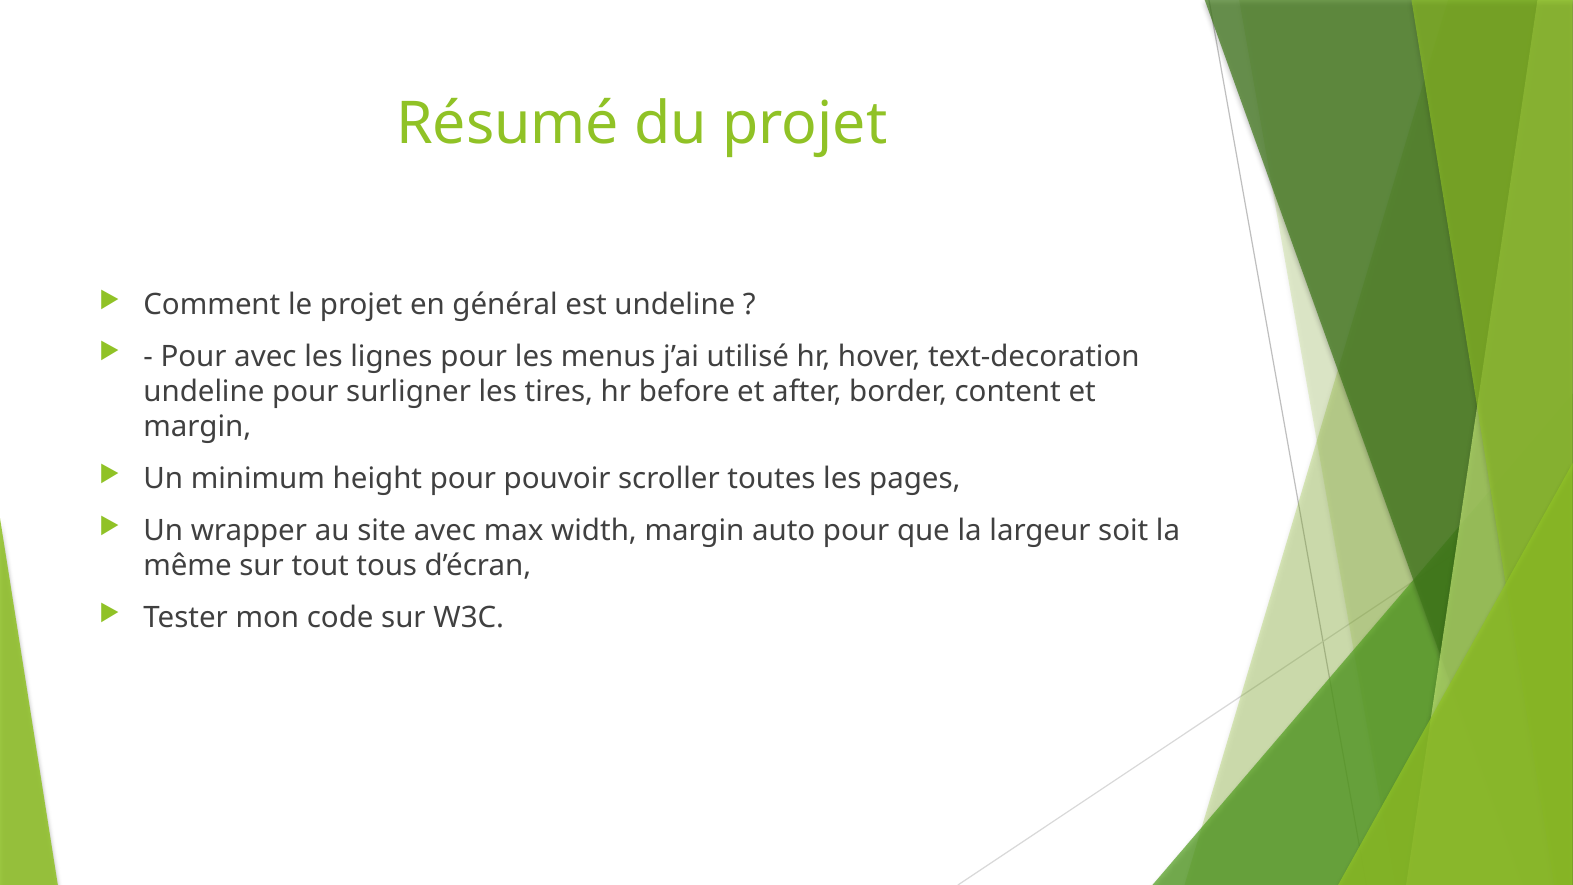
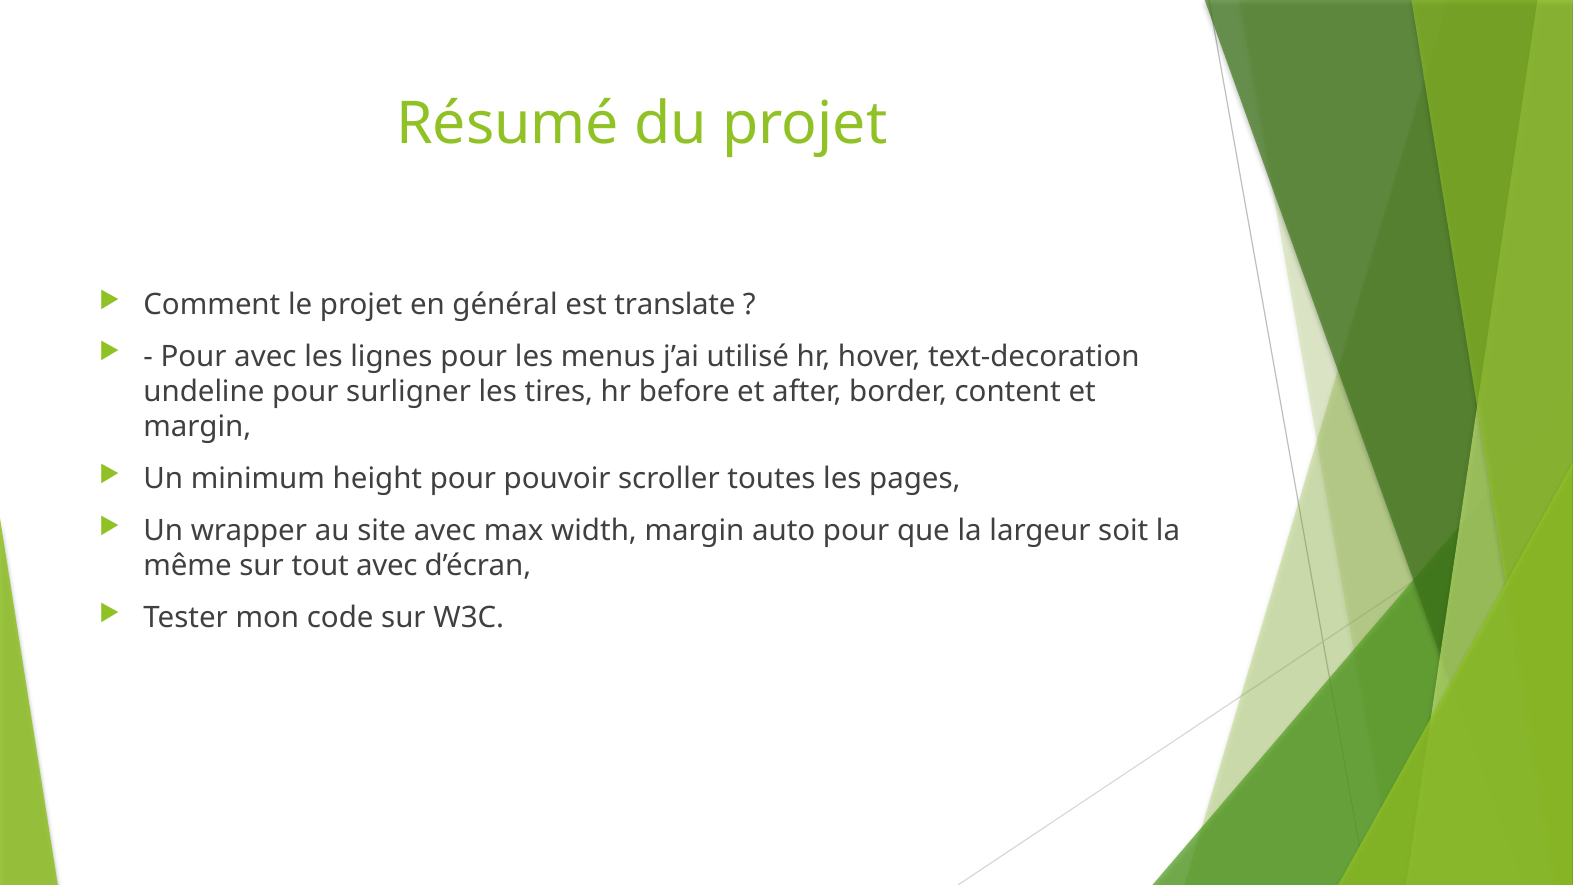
est undeline: undeline -> translate
tout tous: tous -> avec
